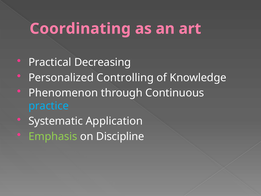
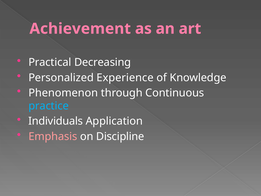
Coordinating: Coordinating -> Achievement
Controlling: Controlling -> Experience
Systematic: Systematic -> Individuals
Emphasis colour: light green -> pink
